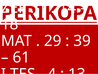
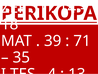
29: 29 -> 39
39: 39 -> 71
61: 61 -> 35
